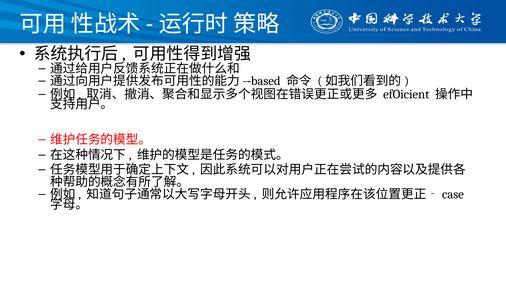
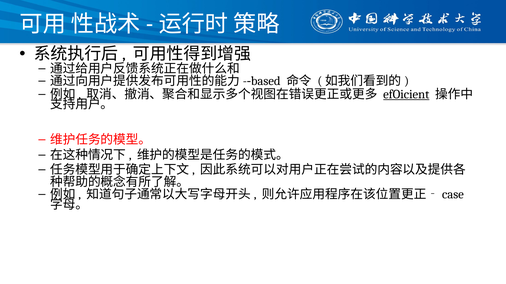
efOicient underline: none -> present
